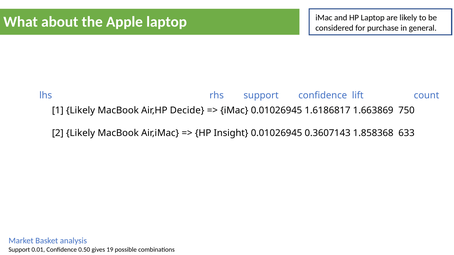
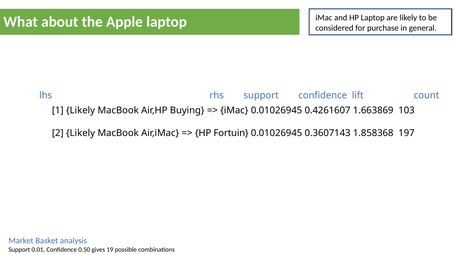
Decide: Decide -> Buying
1.6186817: 1.6186817 -> 0.4261607
750: 750 -> 103
Insight: Insight -> Fortuin
633: 633 -> 197
